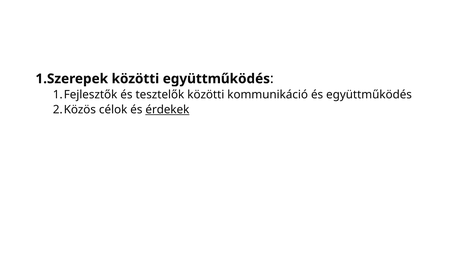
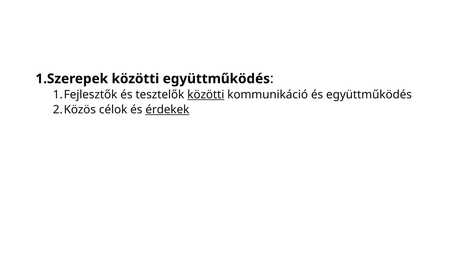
közötti at (206, 95) underline: none -> present
